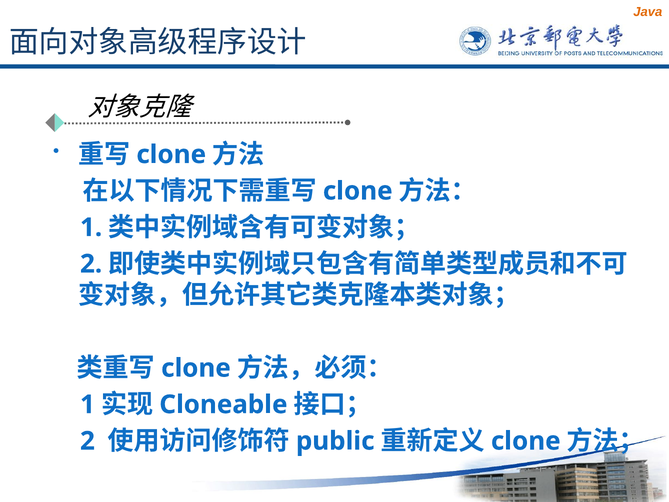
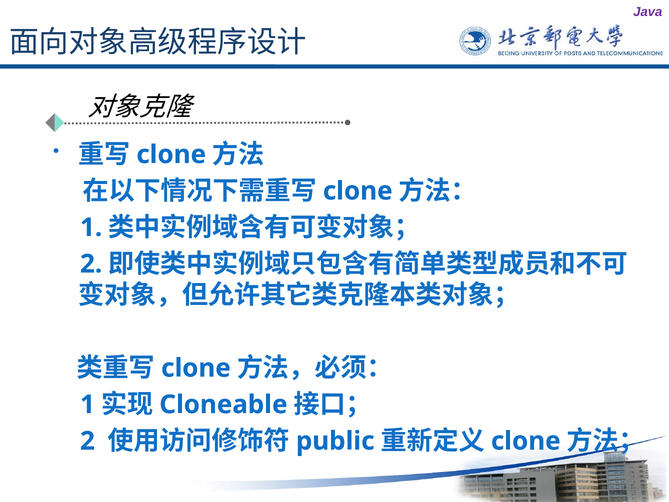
Java colour: orange -> purple
